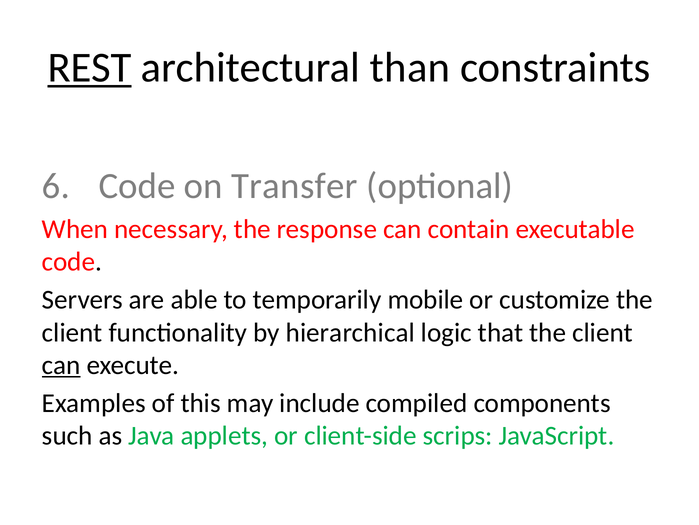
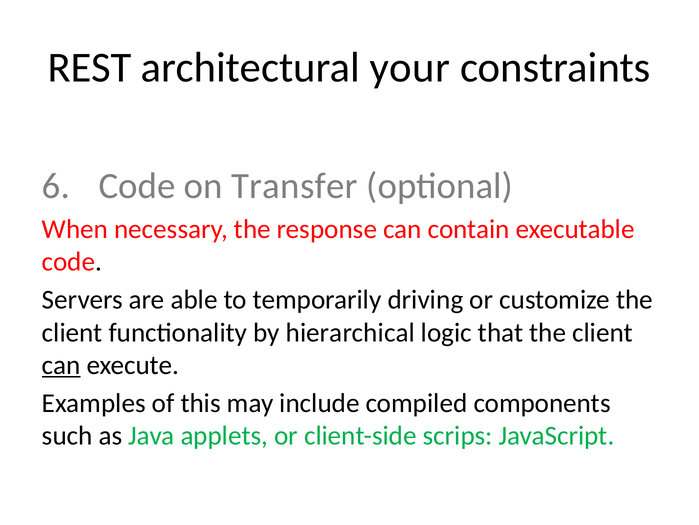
REST underline: present -> none
than: than -> your
mobile: mobile -> driving
